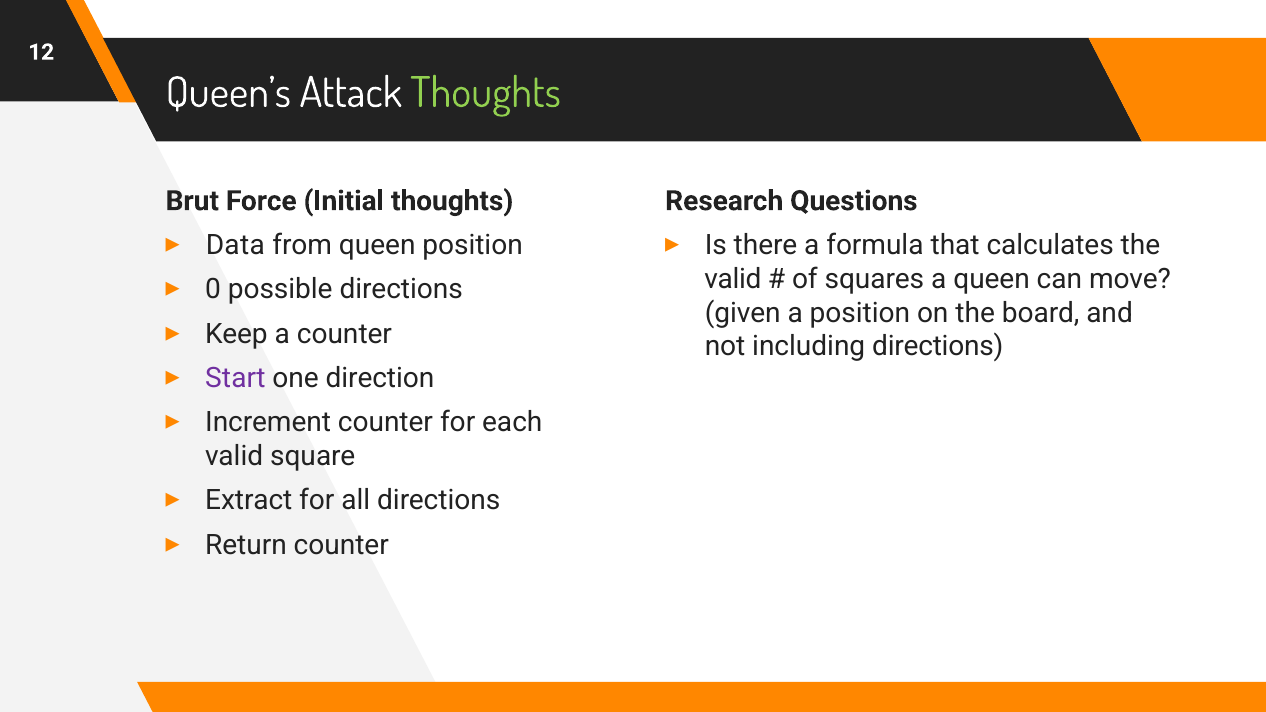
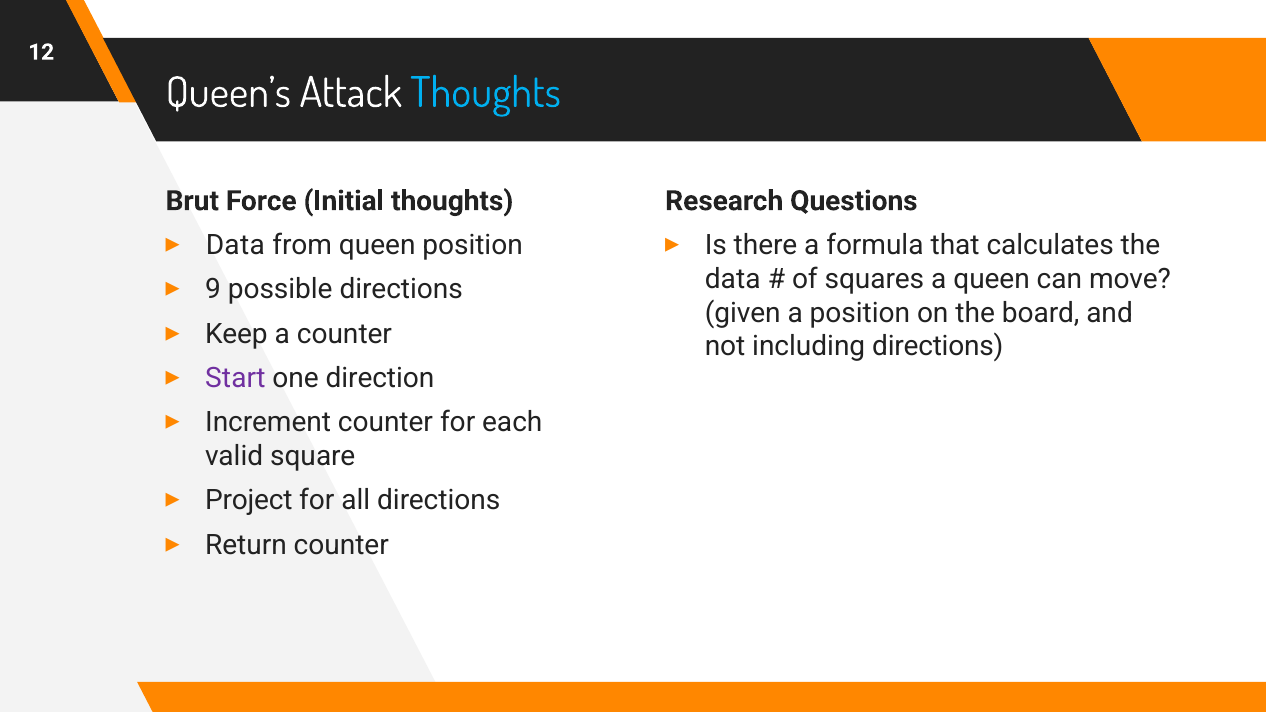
Thoughts at (486, 93) colour: light green -> light blue
valid at (733, 279): valid -> data
0: 0 -> 9
Extract: Extract -> Project
